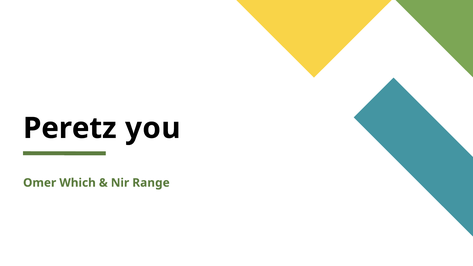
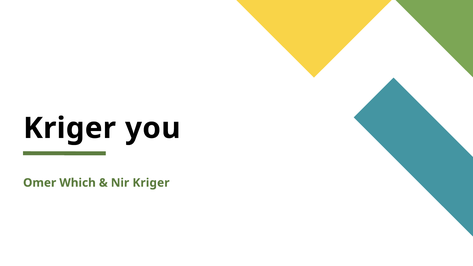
Peretz at (70, 128): Peretz -> Kriger
Nir Range: Range -> Kriger
